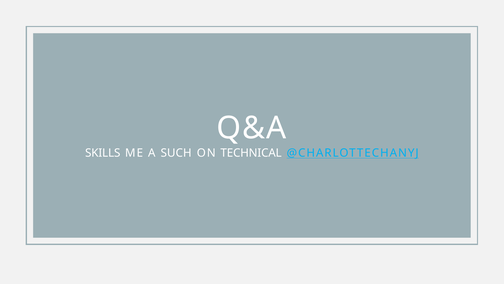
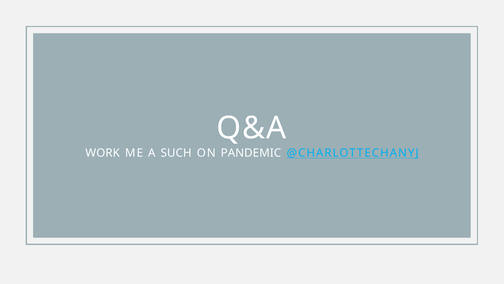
SKILLS: SKILLS -> WORK
TECHNICAL: TECHNICAL -> PANDEMIC
